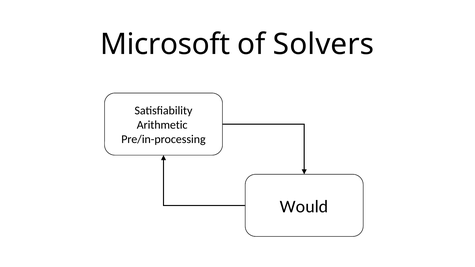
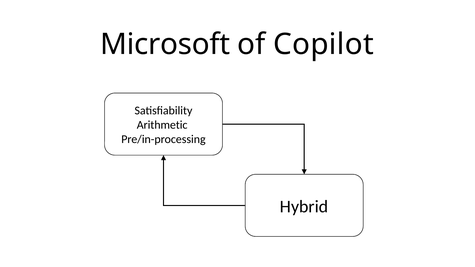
Solvers: Solvers -> Copilot
Would: Would -> Hybrid
